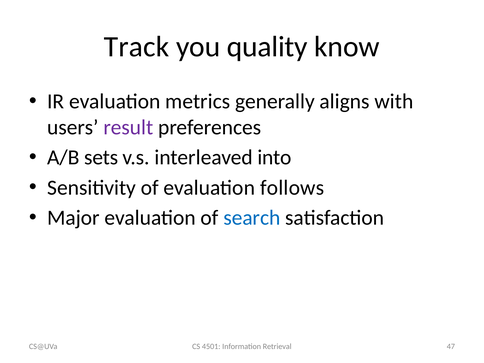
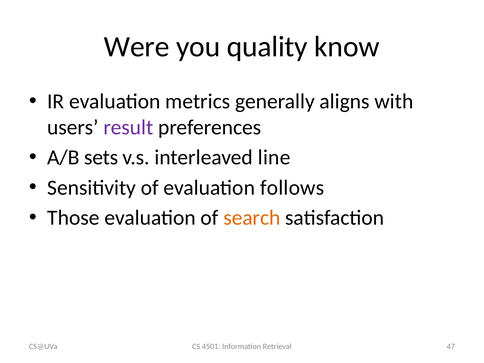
Track: Track -> Were
into: into -> line
Major: Major -> Those
search colour: blue -> orange
